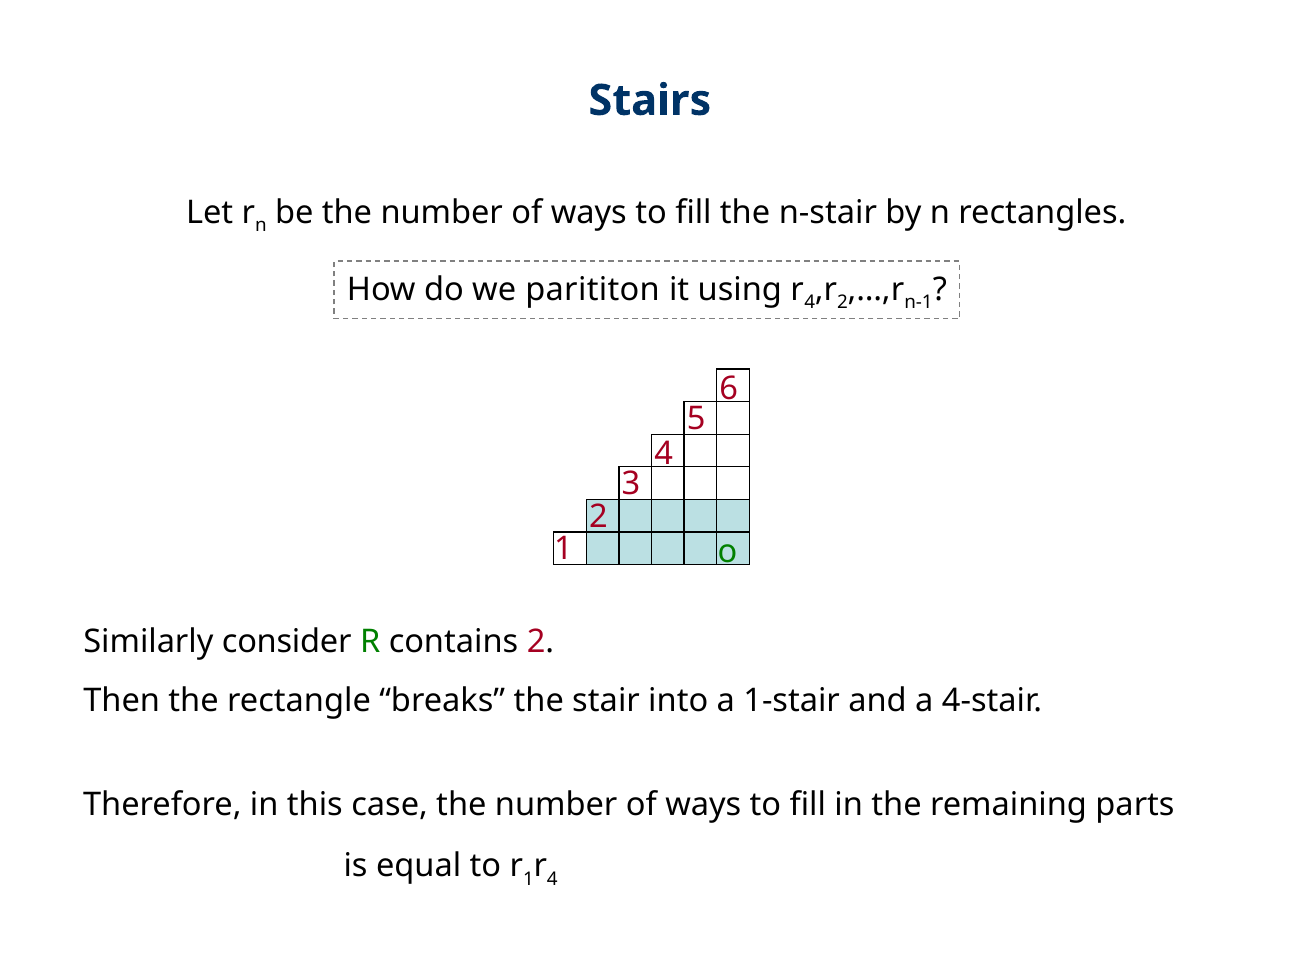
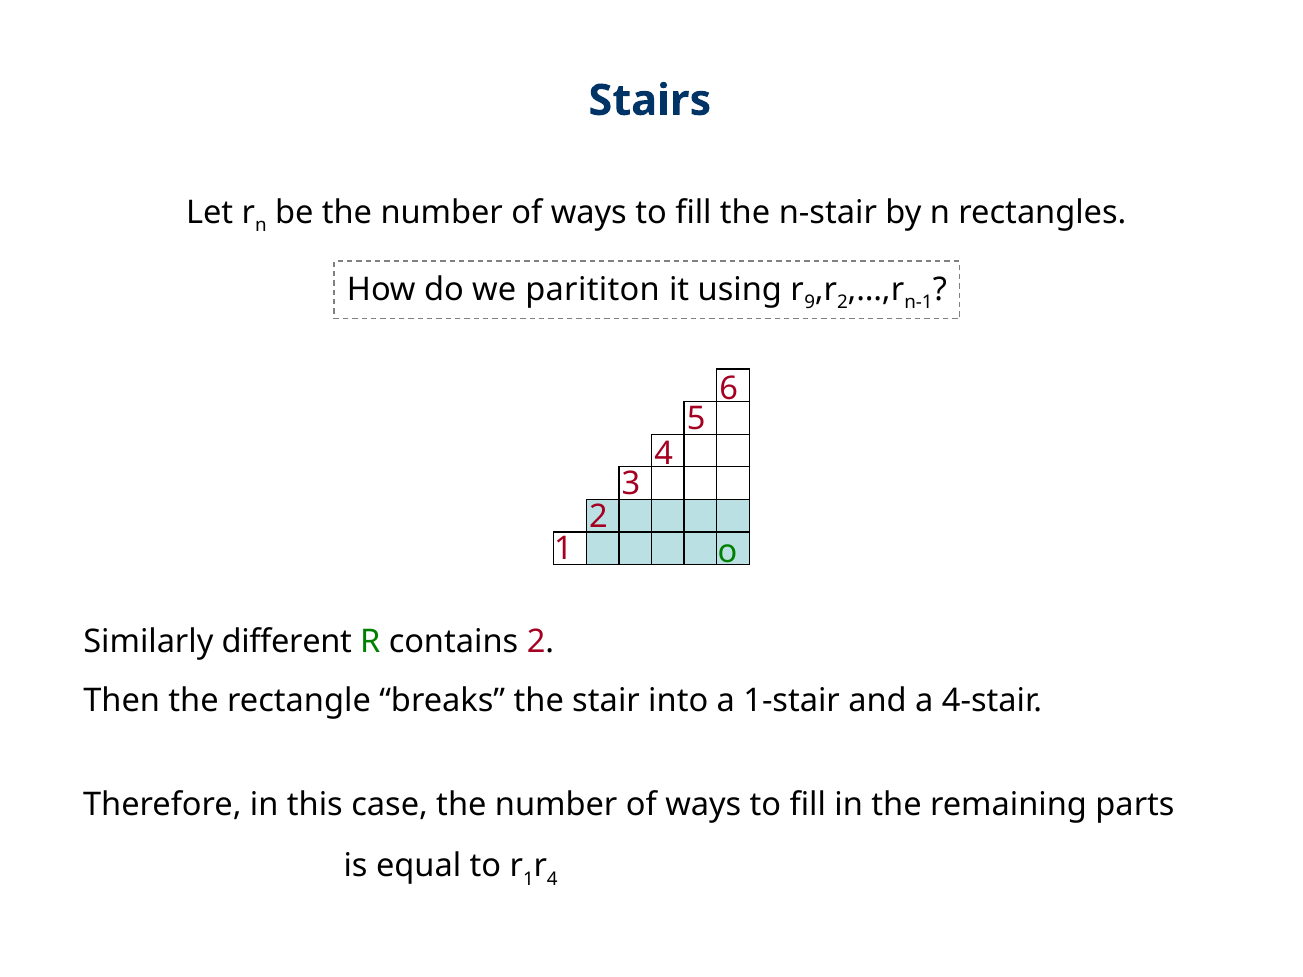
using r 4: 4 -> 9
consider: consider -> different
